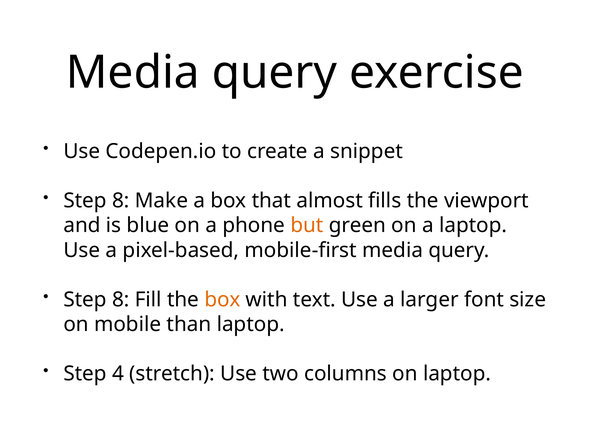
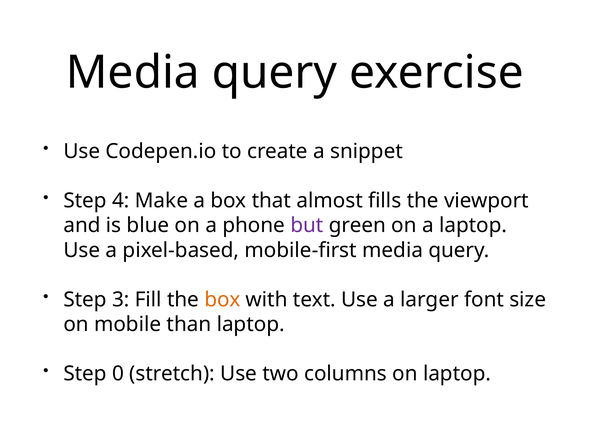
8 at (121, 200): 8 -> 4
but colour: orange -> purple
8 at (121, 299): 8 -> 3
4: 4 -> 0
